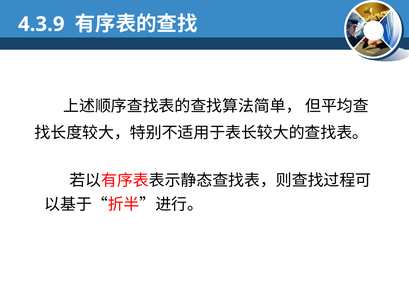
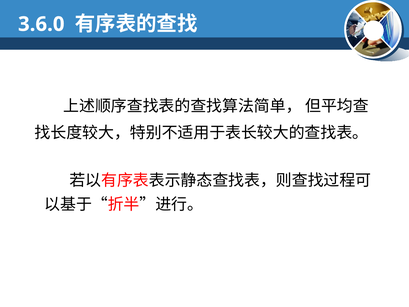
4.3.9: 4.3.9 -> 3.6.0
